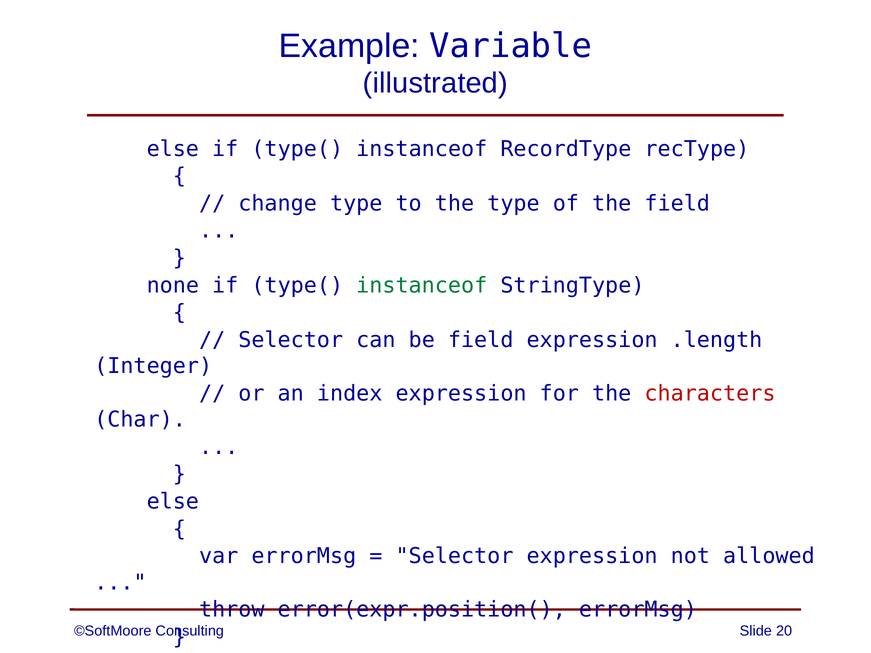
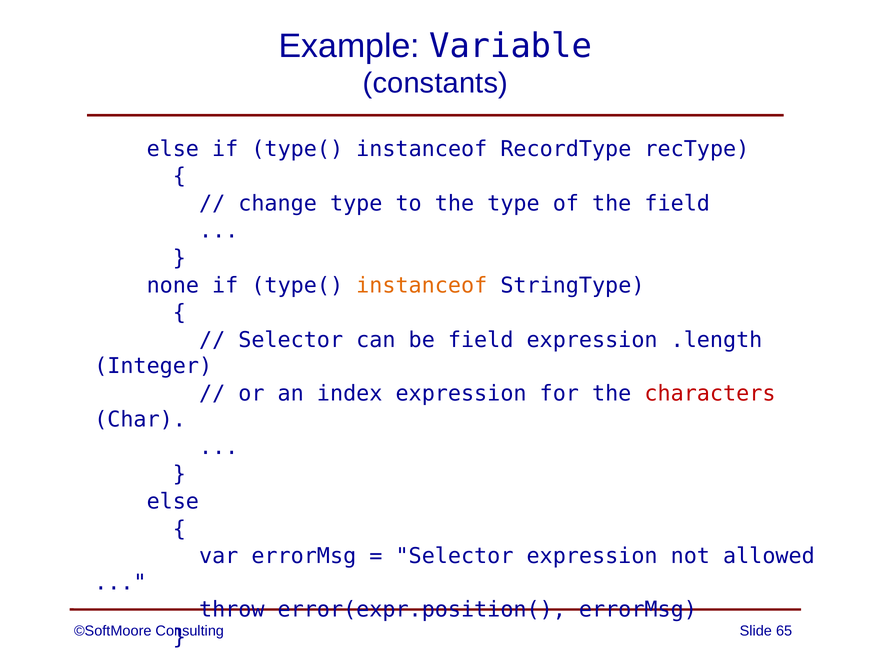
illustrated: illustrated -> constants
instanceof at (422, 286) colour: green -> orange
20: 20 -> 65
